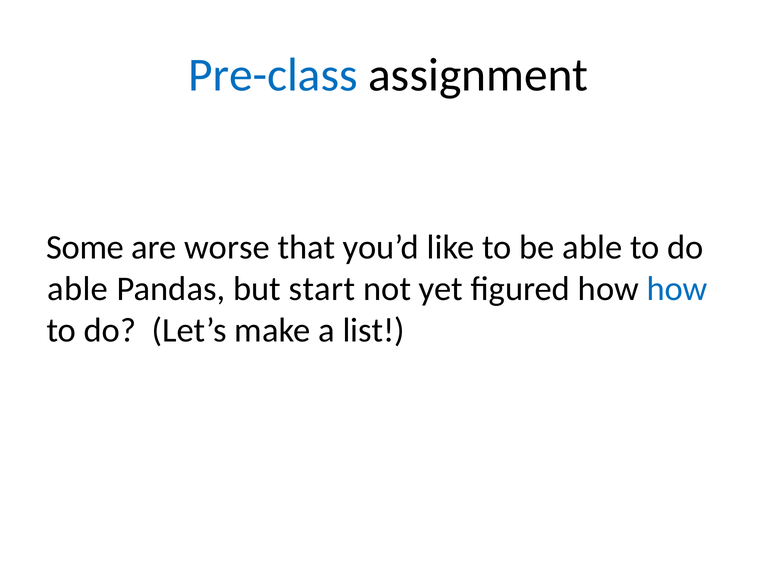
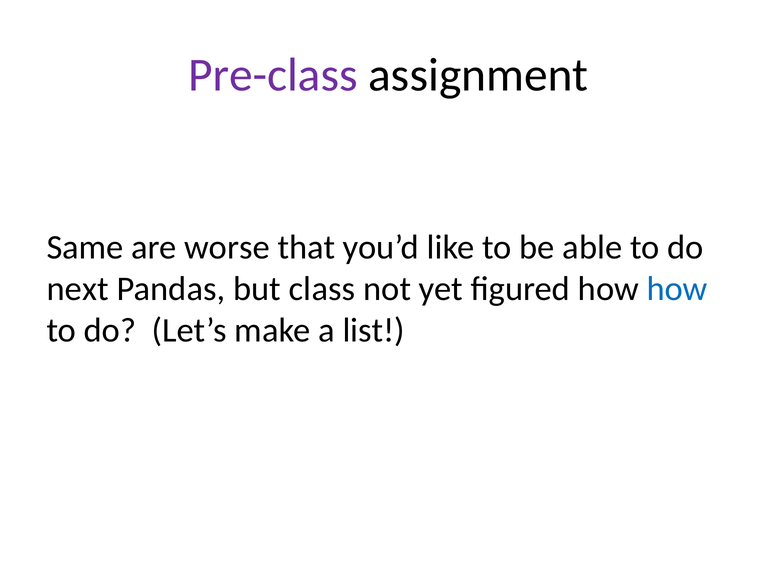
Pre-class colour: blue -> purple
Some: Some -> Same
able at (78, 289): able -> next
start: start -> class
